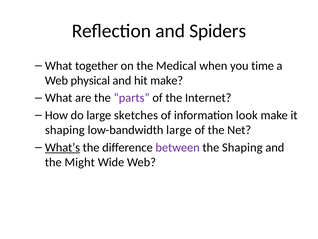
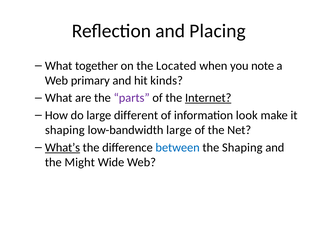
Spiders: Spiders -> Placing
Medical: Medical -> Located
time: time -> note
physical: physical -> primary
hit make: make -> kinds
Internet underline: none -> present
sketches: sketches -> different
between colour: purple -> blue
